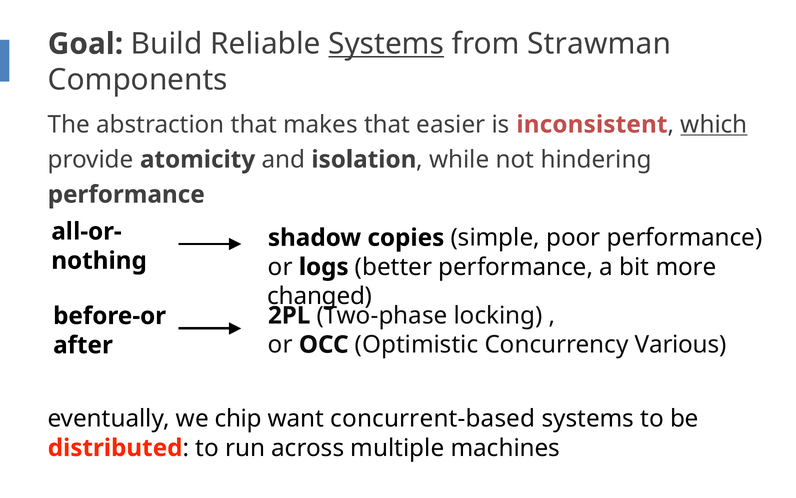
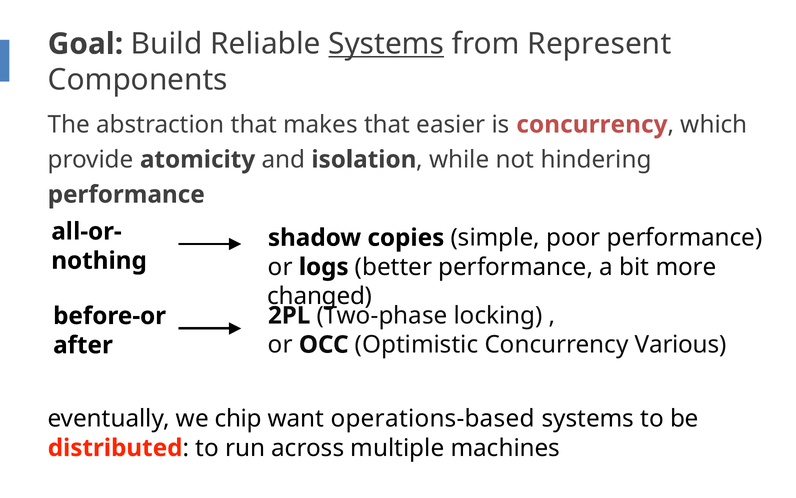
Strawman: Strawman -> Represent
is inconsistent: inconsistent -> concurrency
which underline: present -> none
concurrent-based: concurrent-based -> operations-based
